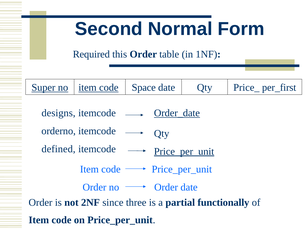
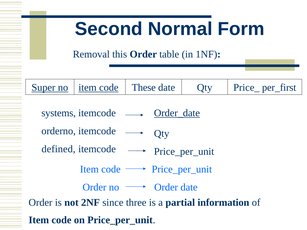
Required: Required -> Removal
Space: Space -> These
designs: designs -> systems
Price_per_unit at (184, 152) underline: present -> none
functionally: functionally -> information
